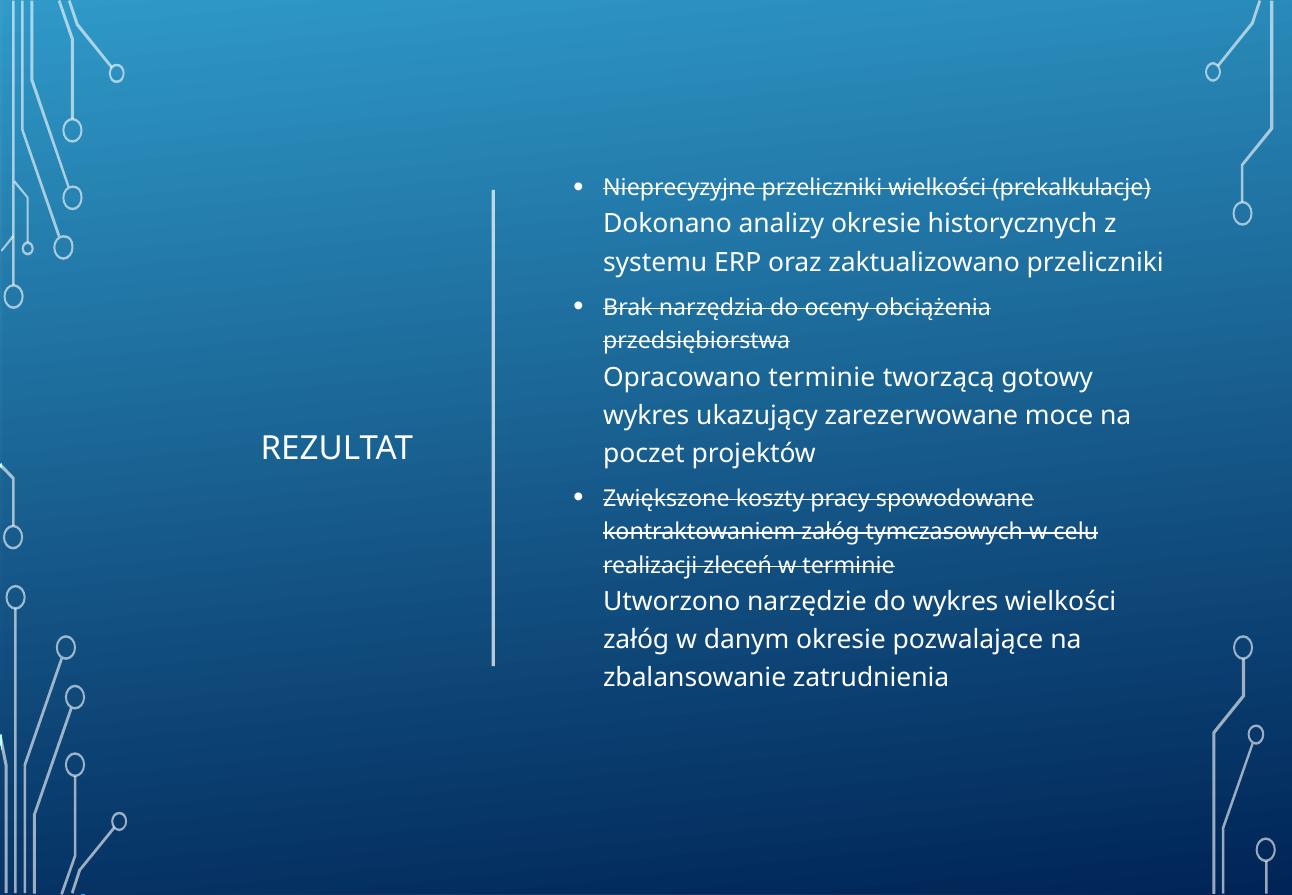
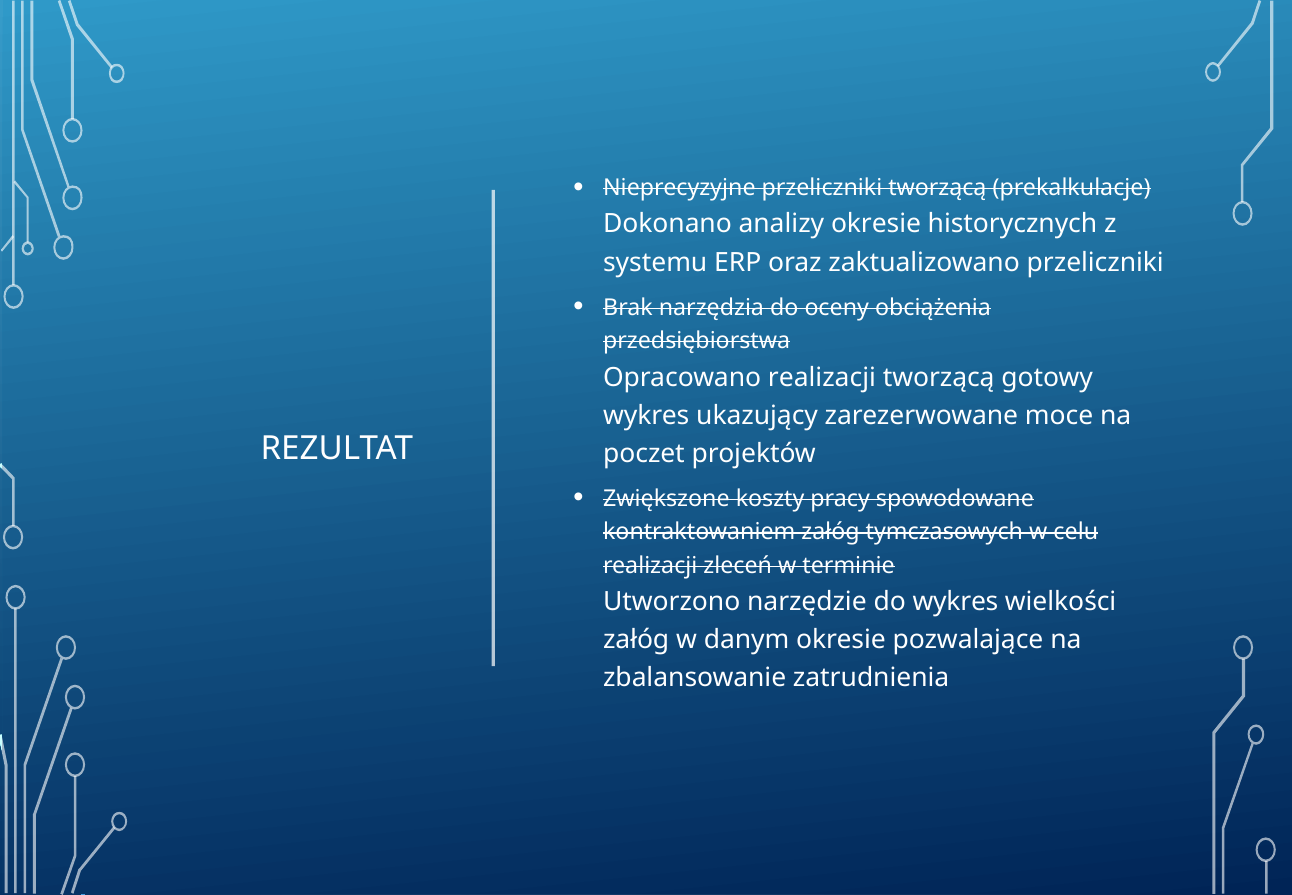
przeliczniki wielkości: wielkości -> tworzącą
Opracowano terminie: terminie -> realizacji
